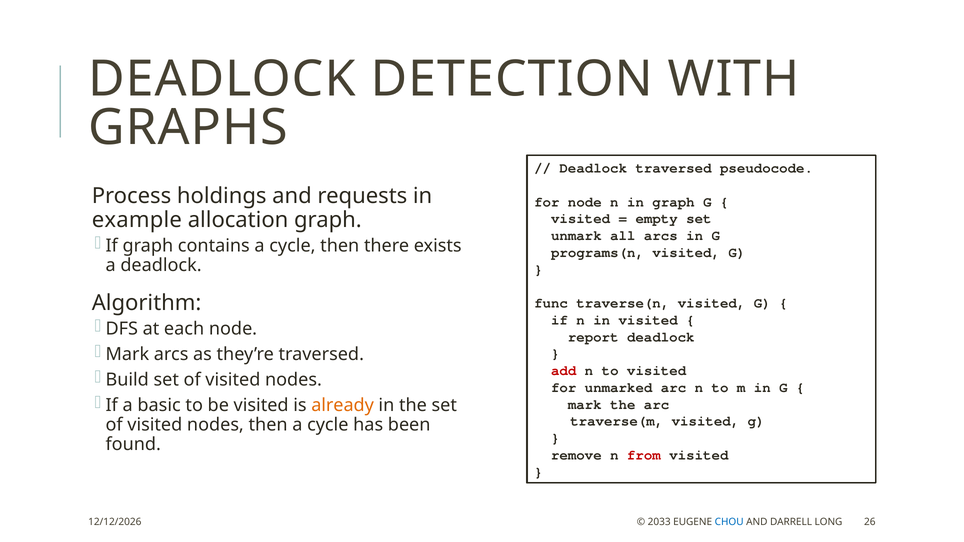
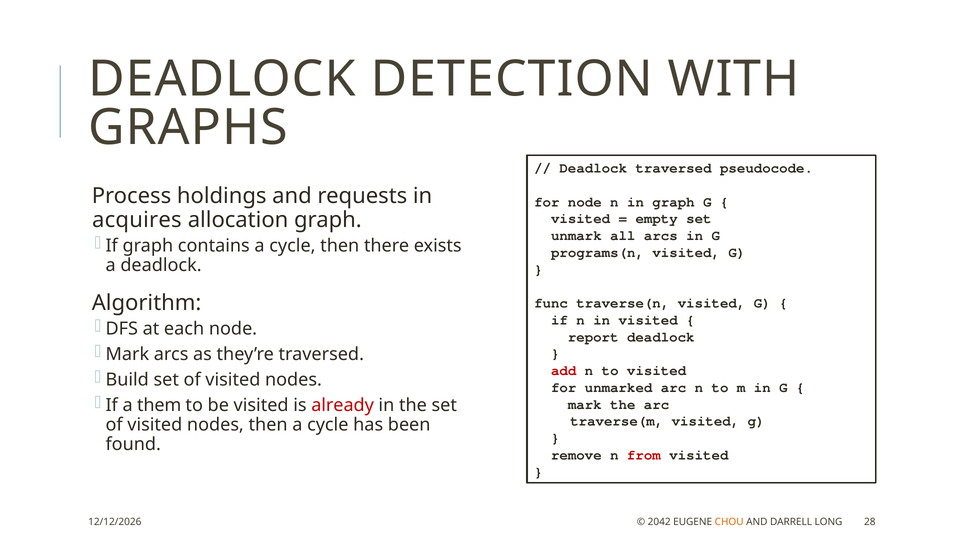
example: example -> acquires
basic: basic -> them
already colour: orange -> red
2033: 2033 -> 2042
CHOU colour: blue -> orange
26: 26 -> 28
